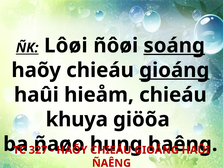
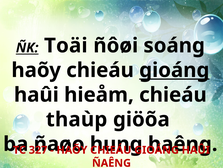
Lôøi: Lôøi -> Toäi
soáng underline: present -> none
khuya: khuya -> thaùp
